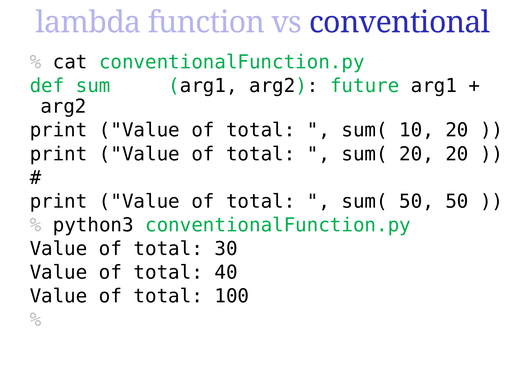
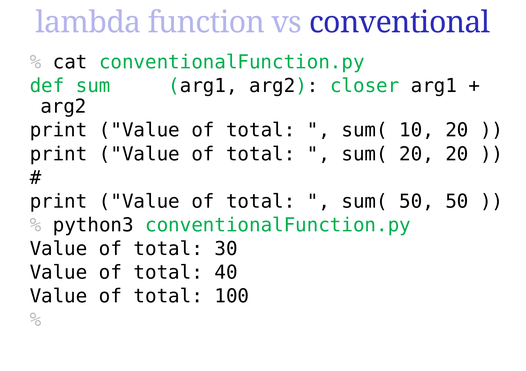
future: future -> closer
